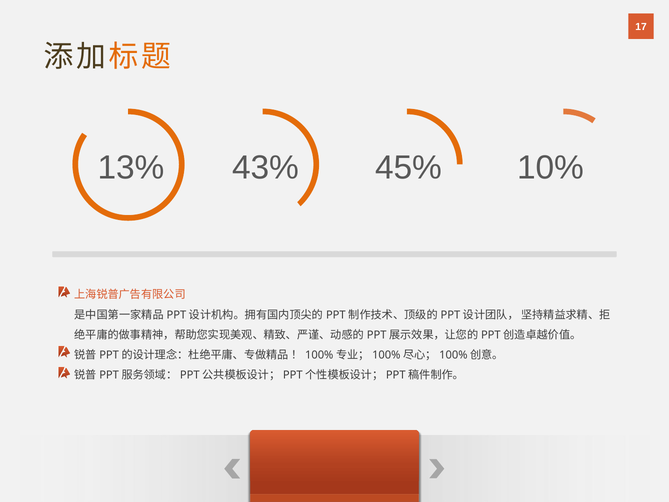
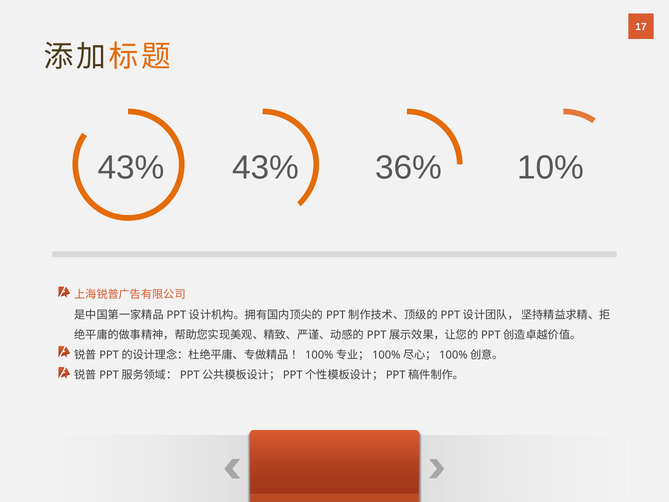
13% at (131, 168): 13% -> 43%
45%: 45% -> 36%
